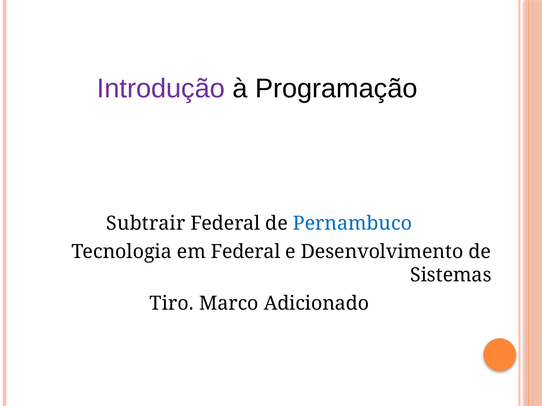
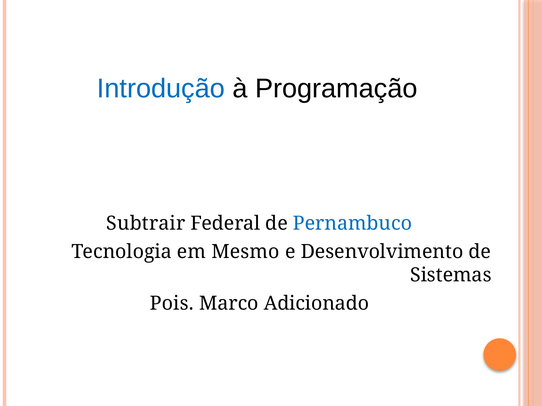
Introdução colour: purple -> blue
em Federal: Federal -> Mesmo
Tiro: Tiro -> Pois
